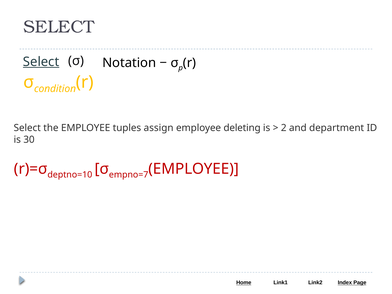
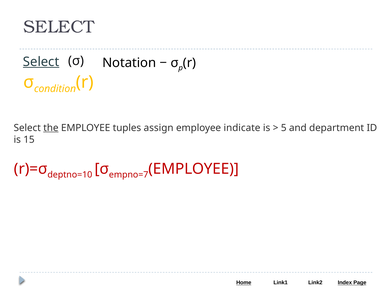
the underline: none -> present
deleting: deleting -> indicate
2: 2 -> 5
30: 30 -> 15
